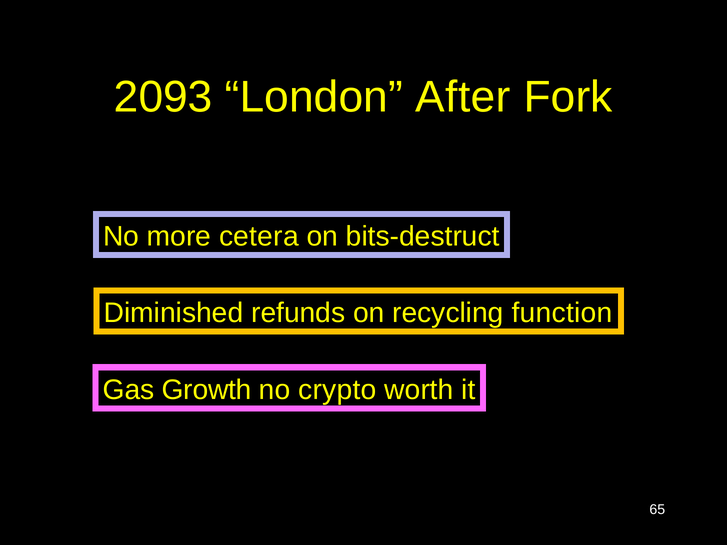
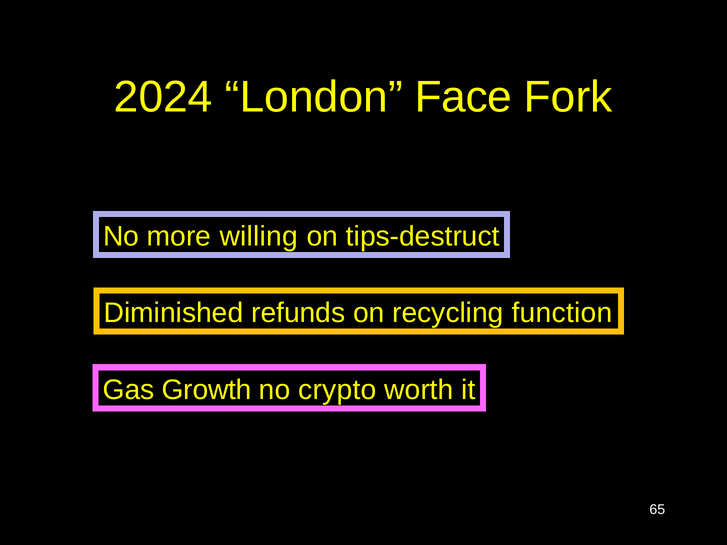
2093: 2093 -> 2024
After: After -> Face
cetera: cetera -> willing
bits-destruct: bits-destruct -> tips-destruct
